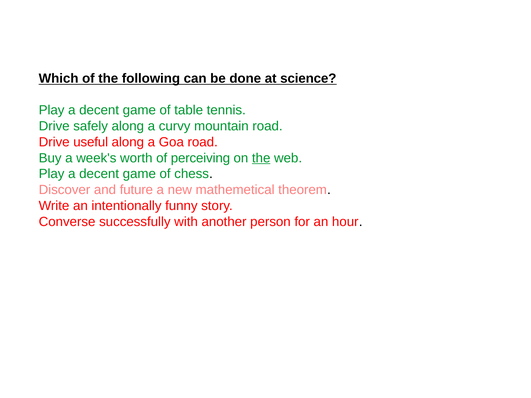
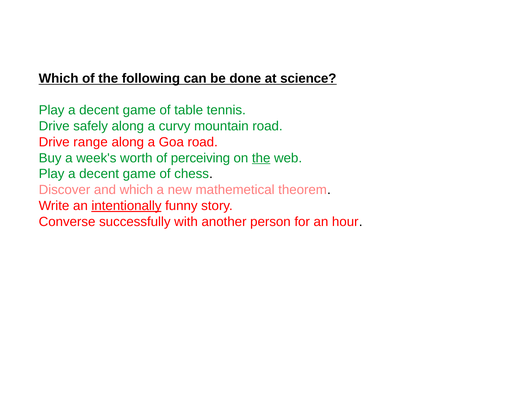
useful: useful -> range
and future: future -> which
intentionally underline: none -> present
